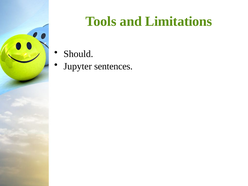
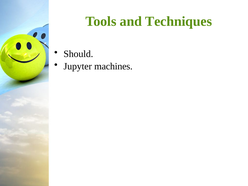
Limitations: Limitations -> Techniques
sentences: sentences -> machines
